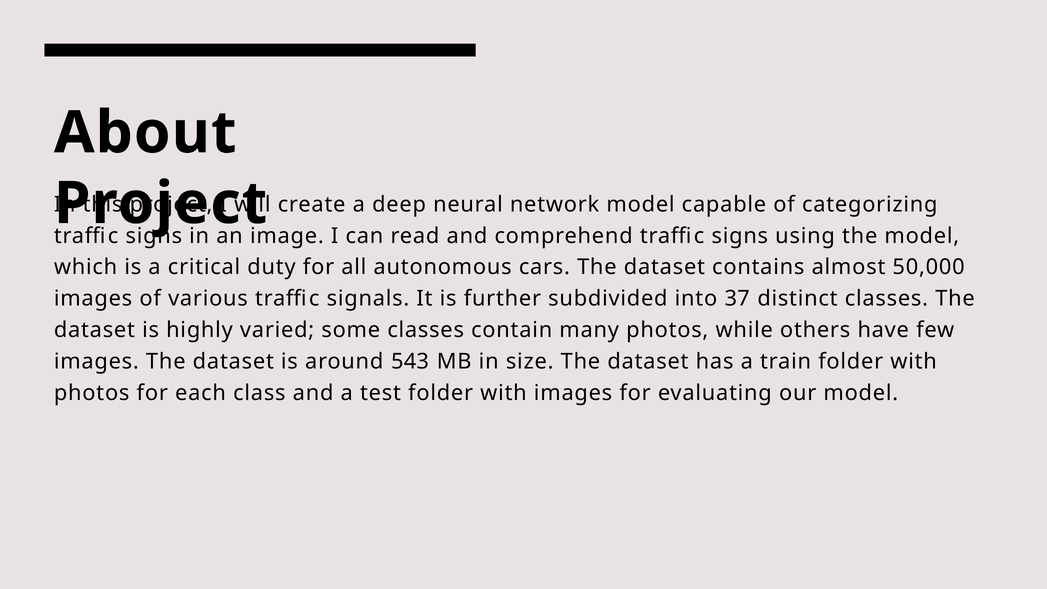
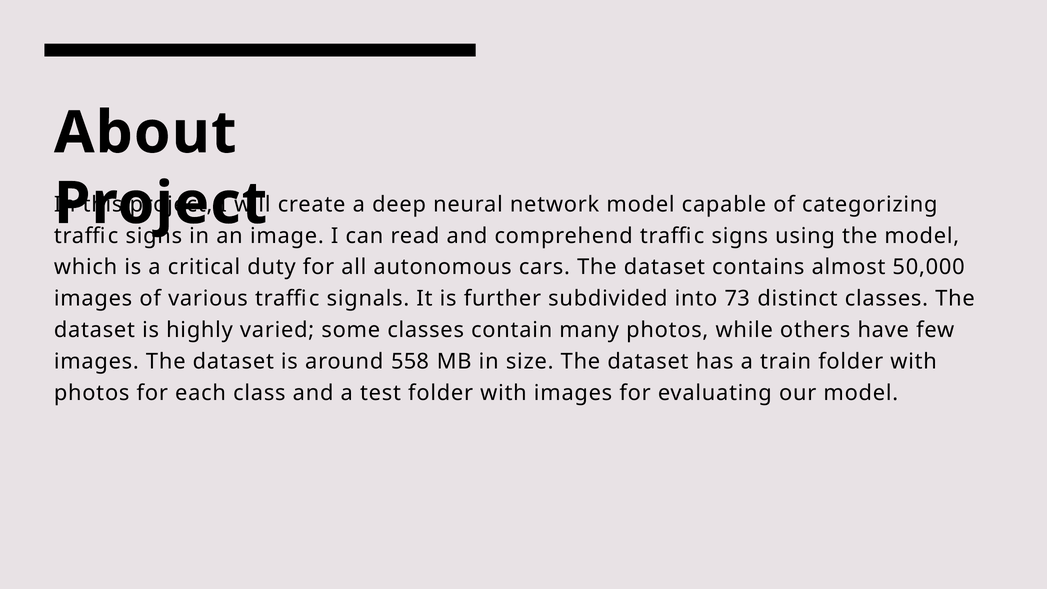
37: 37 -> 73
543: 543 -> 558
